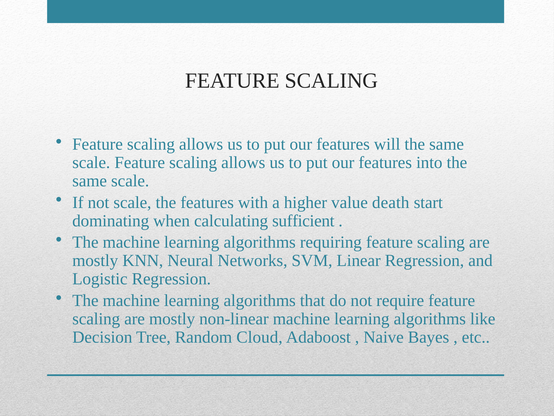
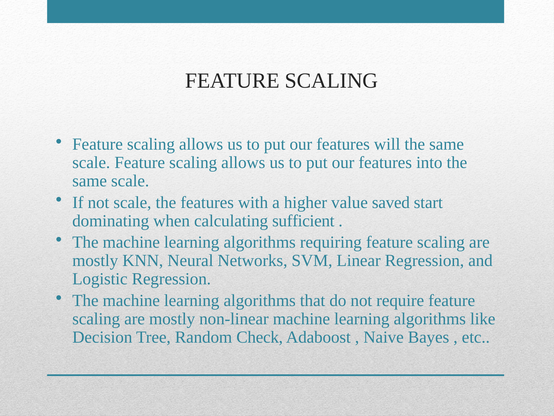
death: death -> saved
Cloud: Cloud -> Check
